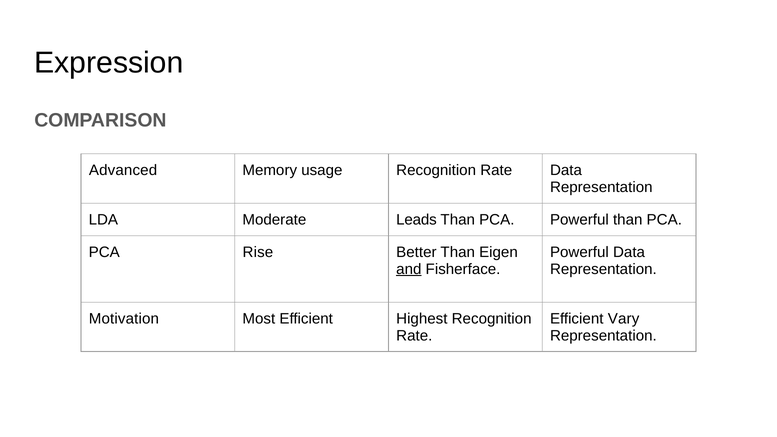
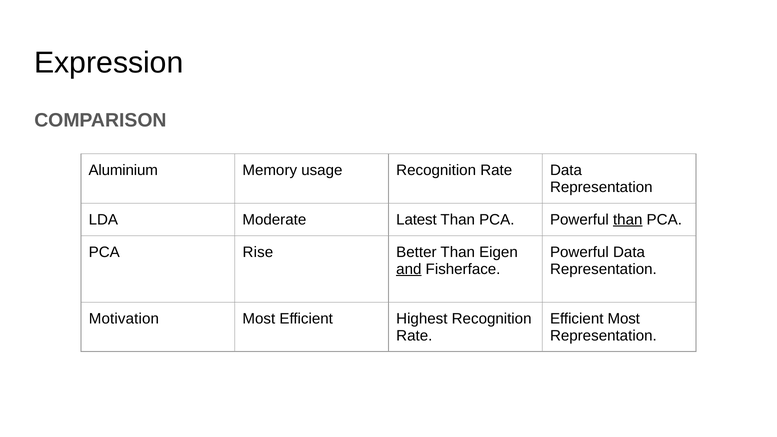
Advanced: Advanced -> Aluminium
Leads: Leads -> Latest
than at (628, 220) underline: none -> present
Efficient Vary: Vary -> Most
